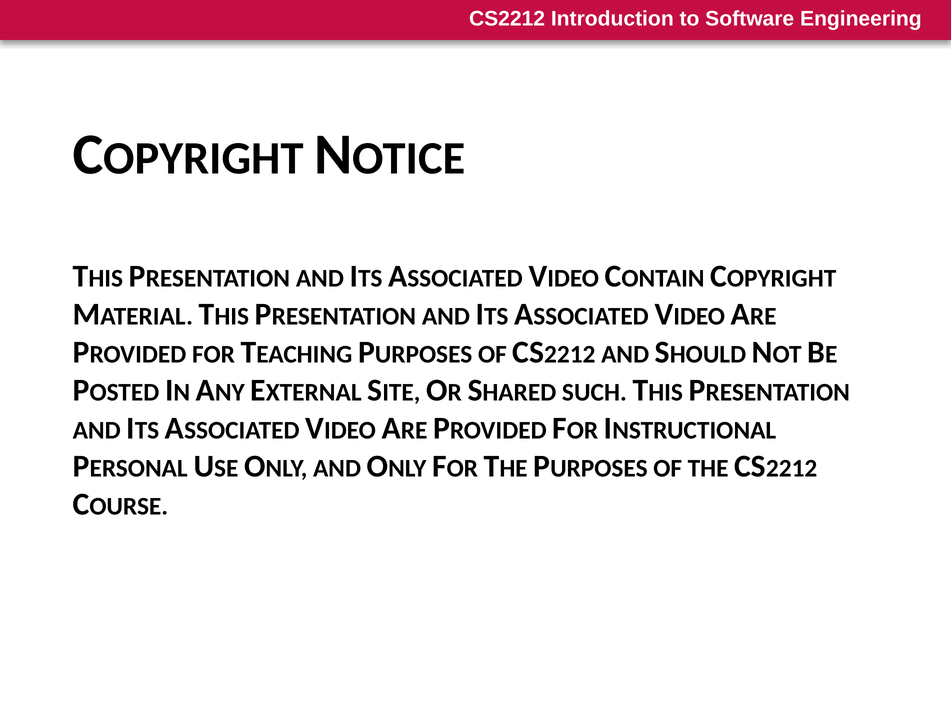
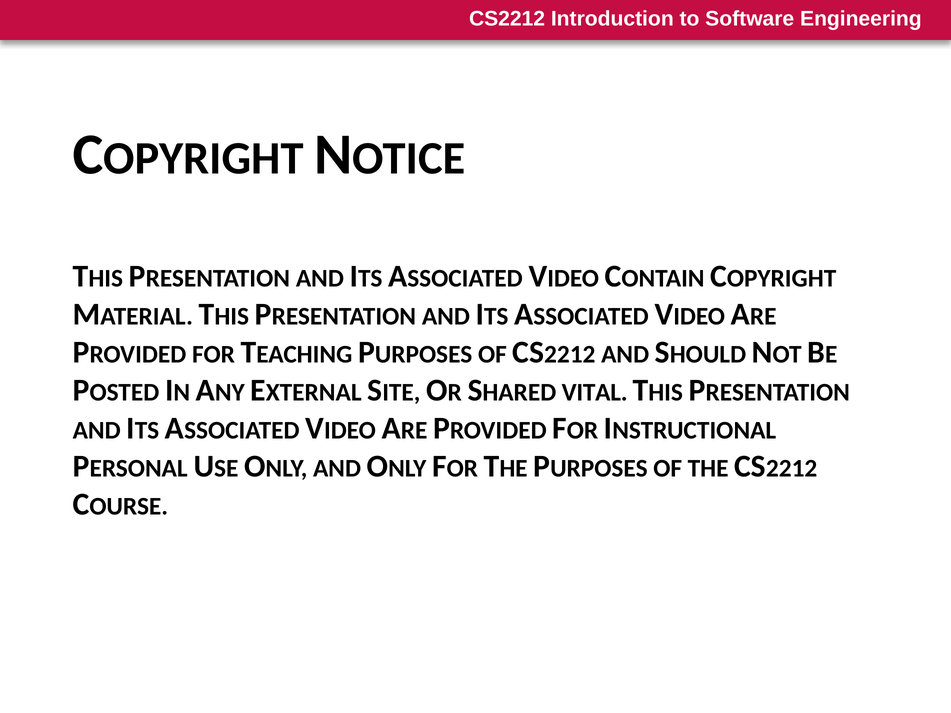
SUCH: SUCH -> VITAL
